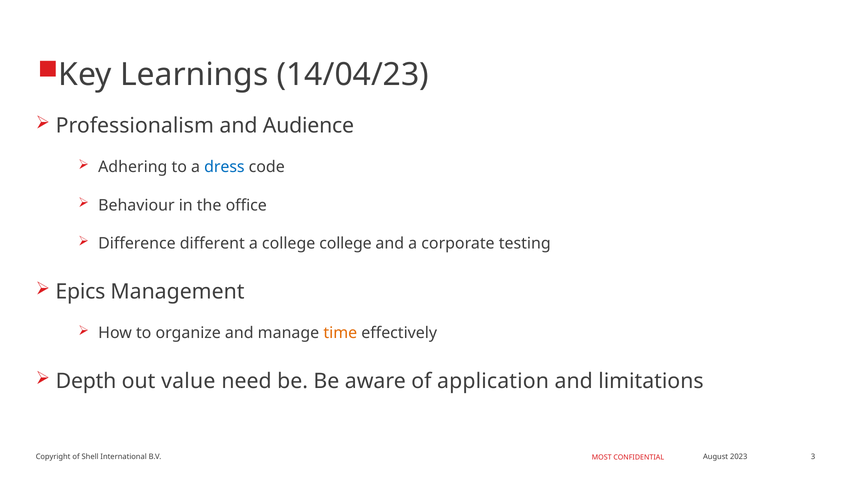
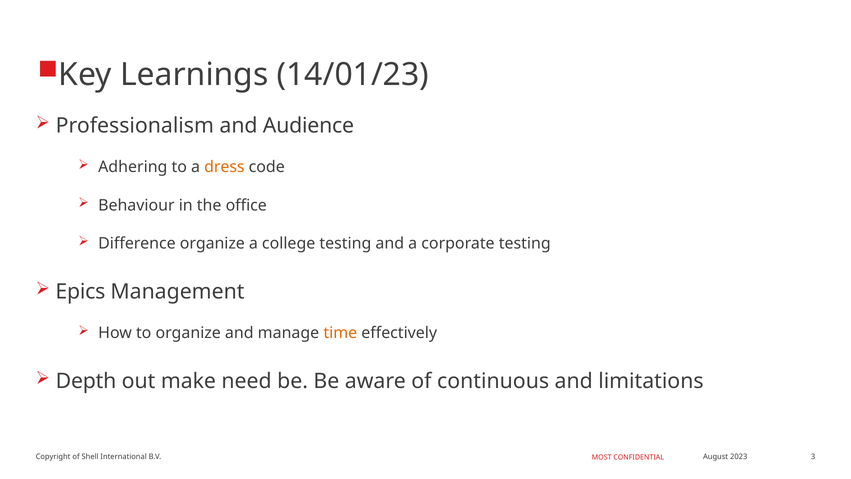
14/04/23: 14/04/23 -> 14/01/23
dress colour: blue -> orange
Difference different: different -> organize
college college: college -> testing
value: value -> make
application: application -> continuous
